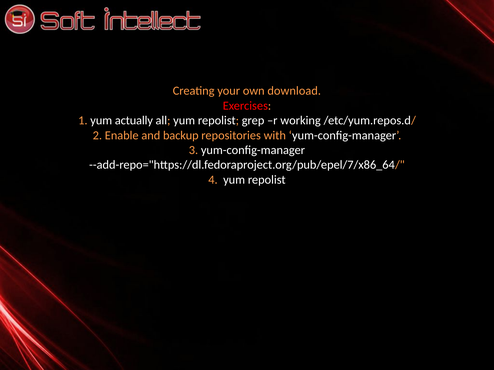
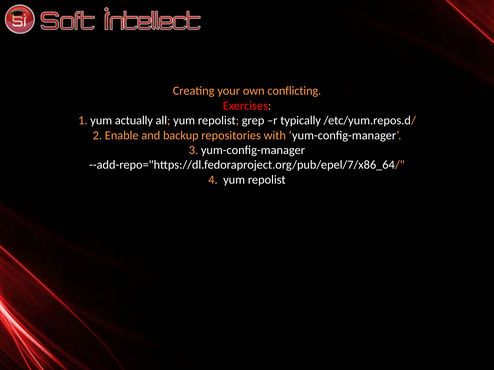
download: download -> conflicting
working: working -> typically
